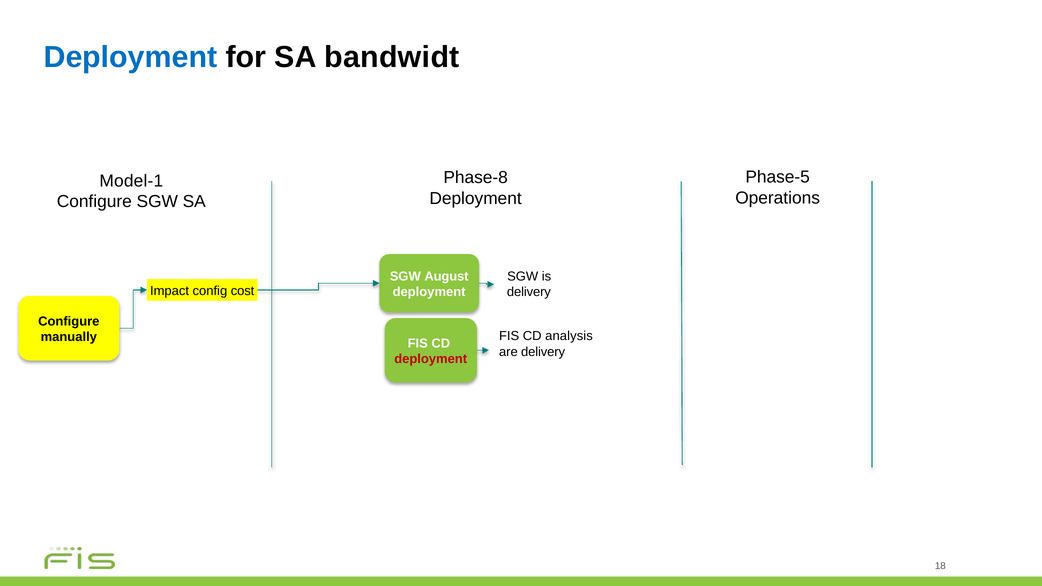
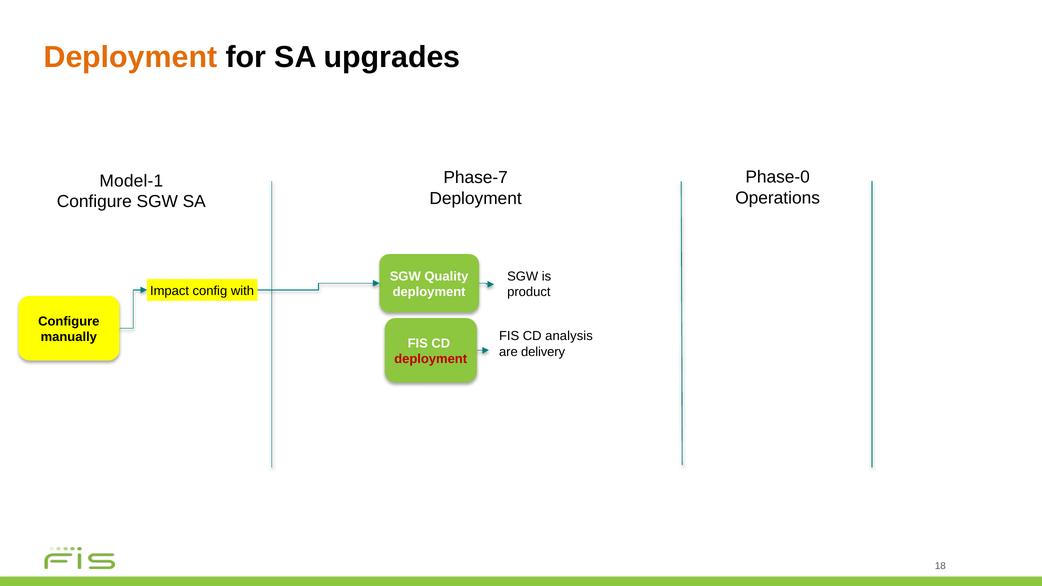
Deployment at (130, 57) colour: blue -> orange
bandwidt: bandwidt -> upgrades
Phase-5: Phase-5 -> Phase-0
Phase-8: Phase-8 -> Phase-7
August: August -> Quality
cost: cost -> with
delivery at (529, 292): delivery -> product
